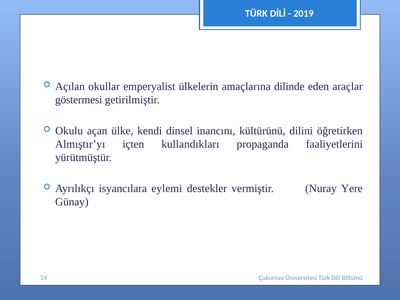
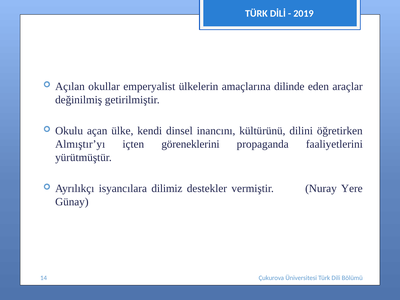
göstermesi: göstermesi -> değinilmiş
kullandıkları: kullandıkları -> göreneklerini
eylemi: eylemi -> dilimiz
